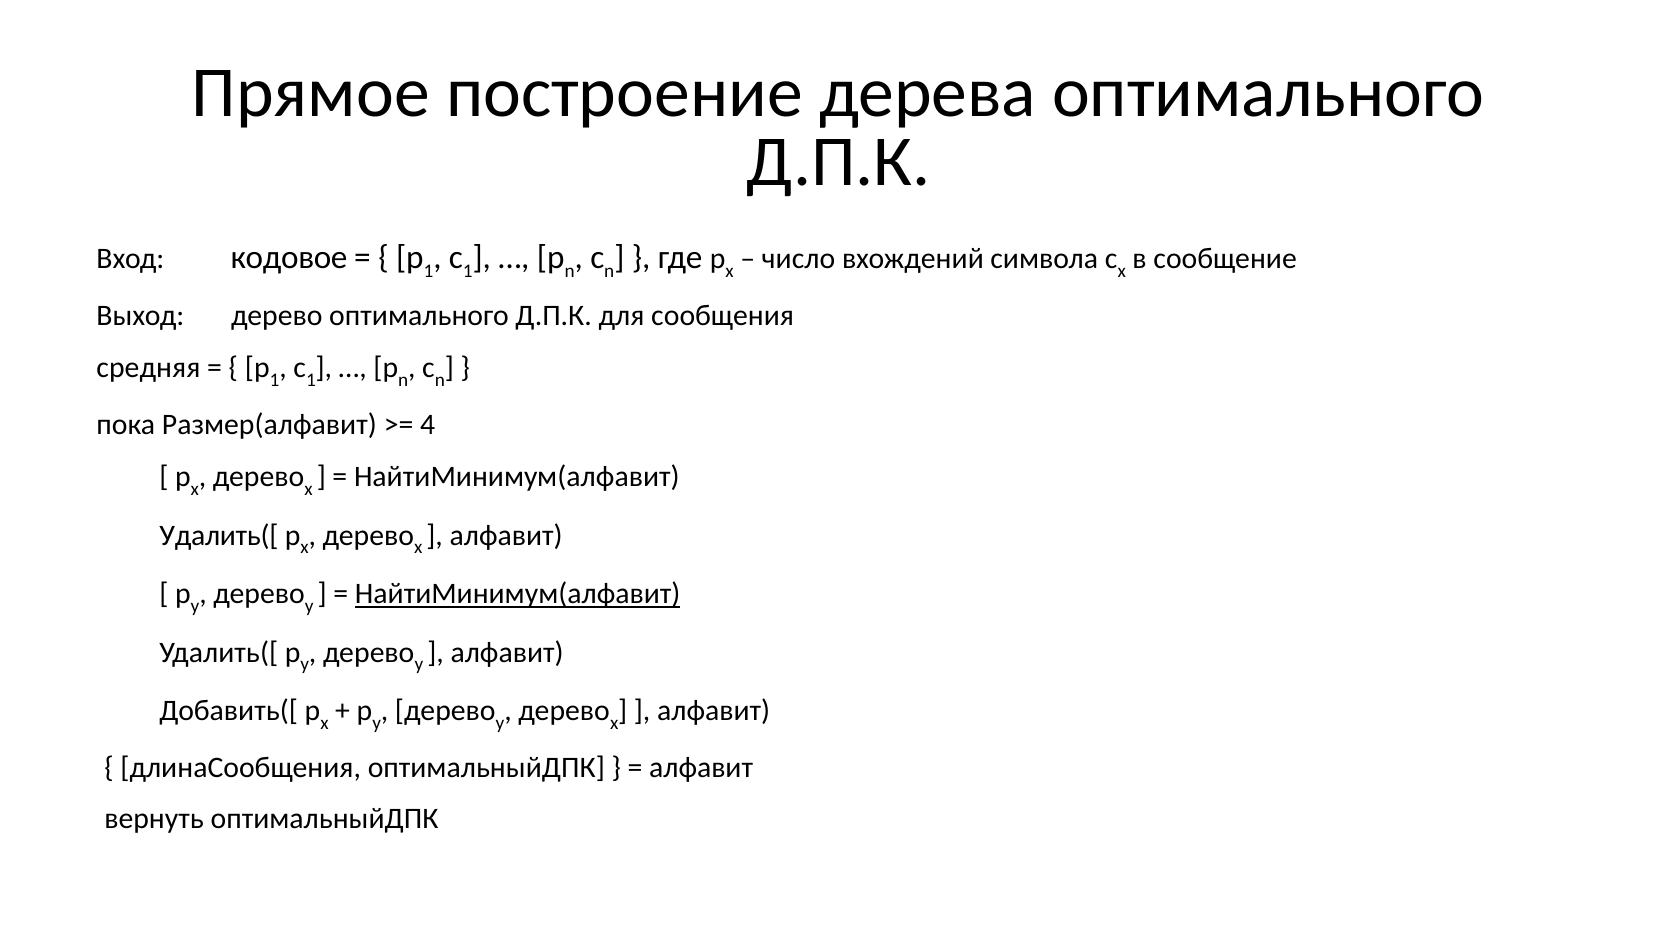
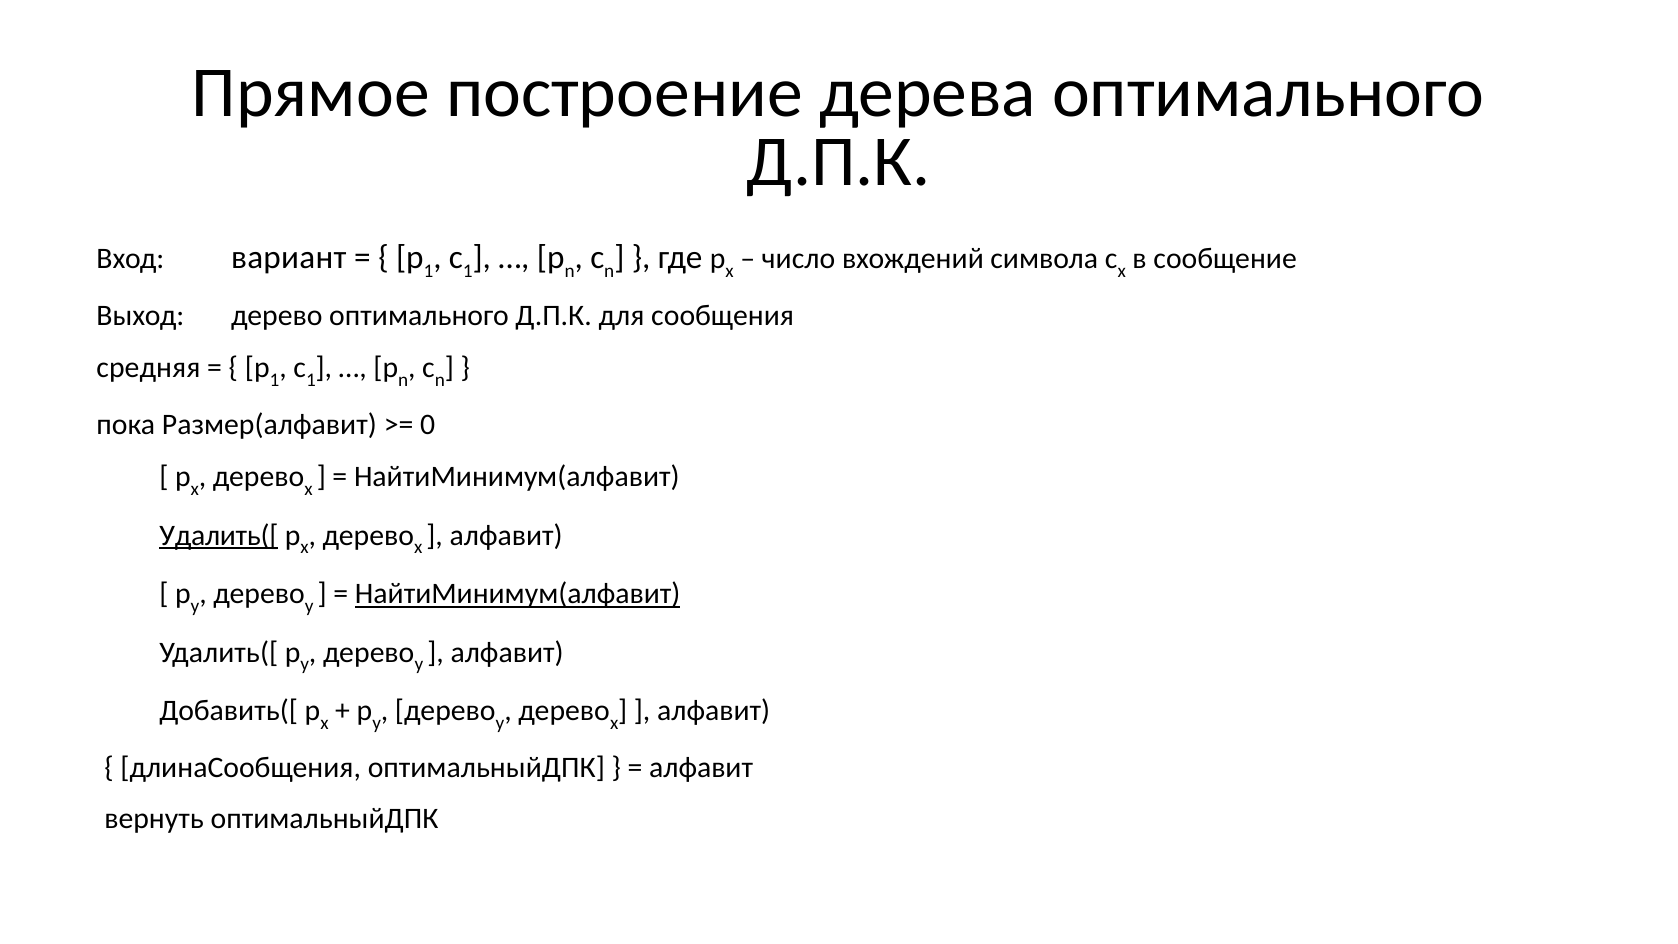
кодовое: кодовое -> вариант
4: 4 -> 0
Удалить([ at (219, 535) underline: none -> present
